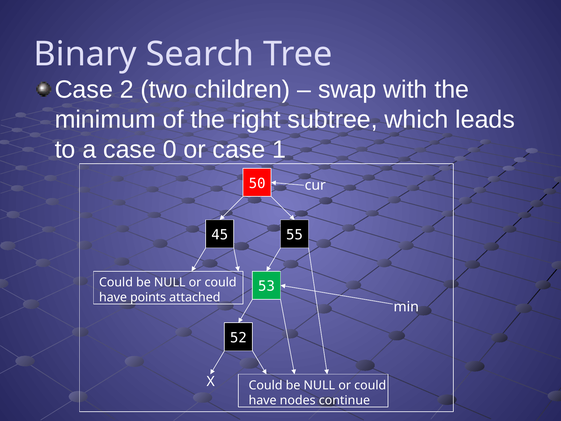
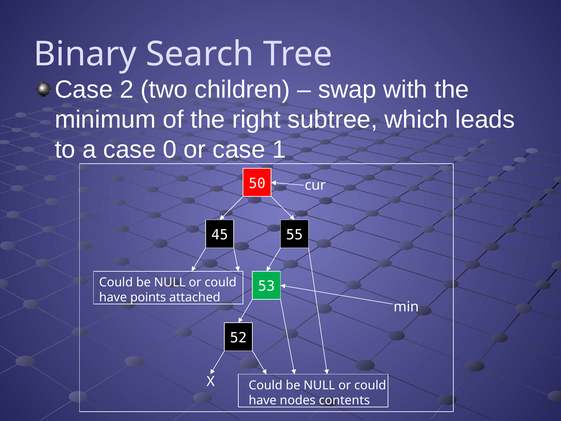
continue: continue -> contents
